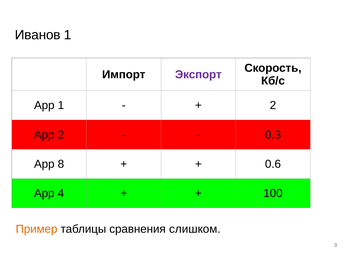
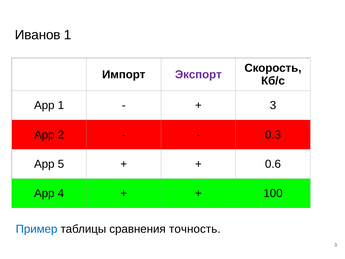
2 at (273, 105): 2 -> 3
8: 8 -> 5
Пример colour: orange -> blue
слишком: слишком -> точность
